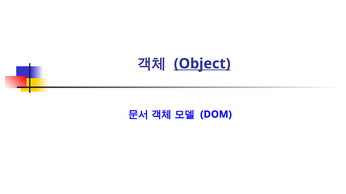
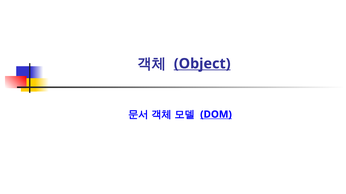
DOM underline: none -> present
